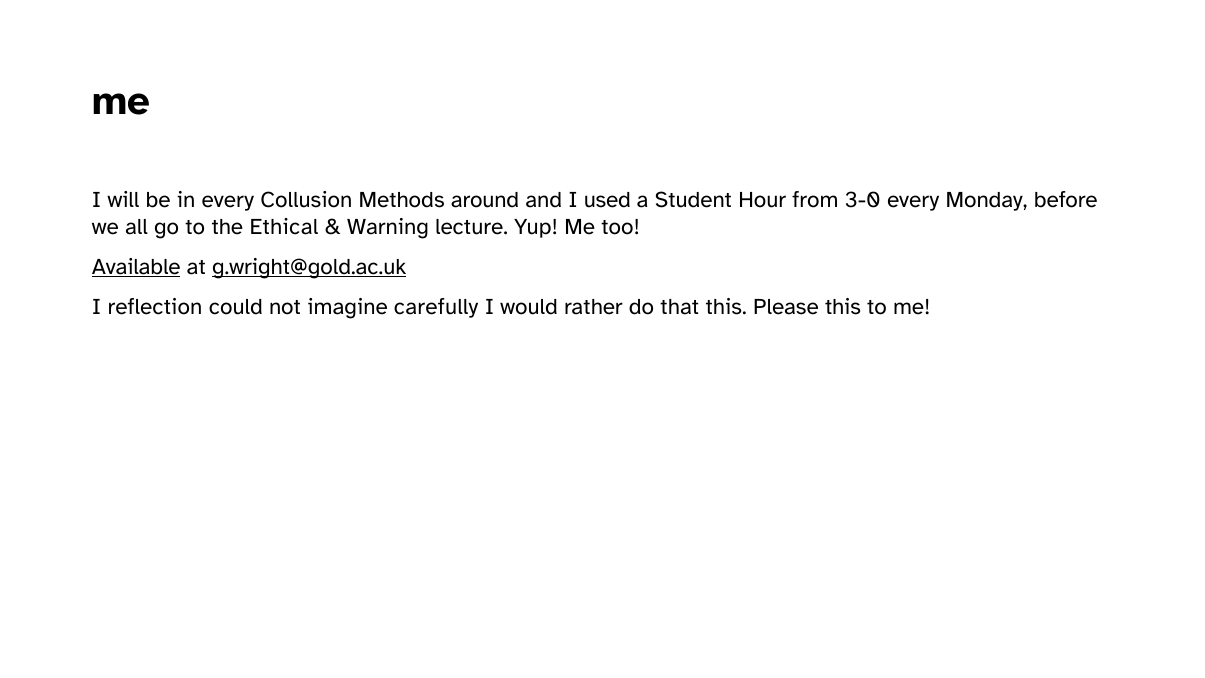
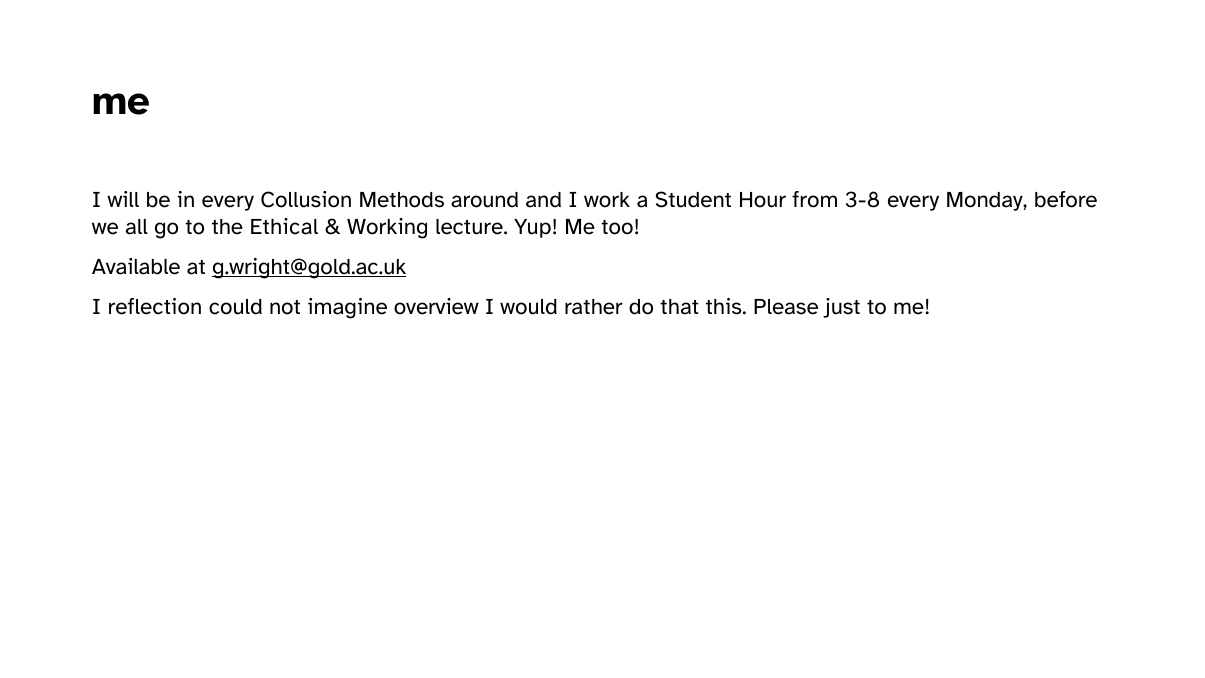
used: used -> work
3-0: 3-0 -> 3-8
Warning: Warning -> Working
Available underline: present -> none
carefully: carefully -> overview
Please this: this -> just
